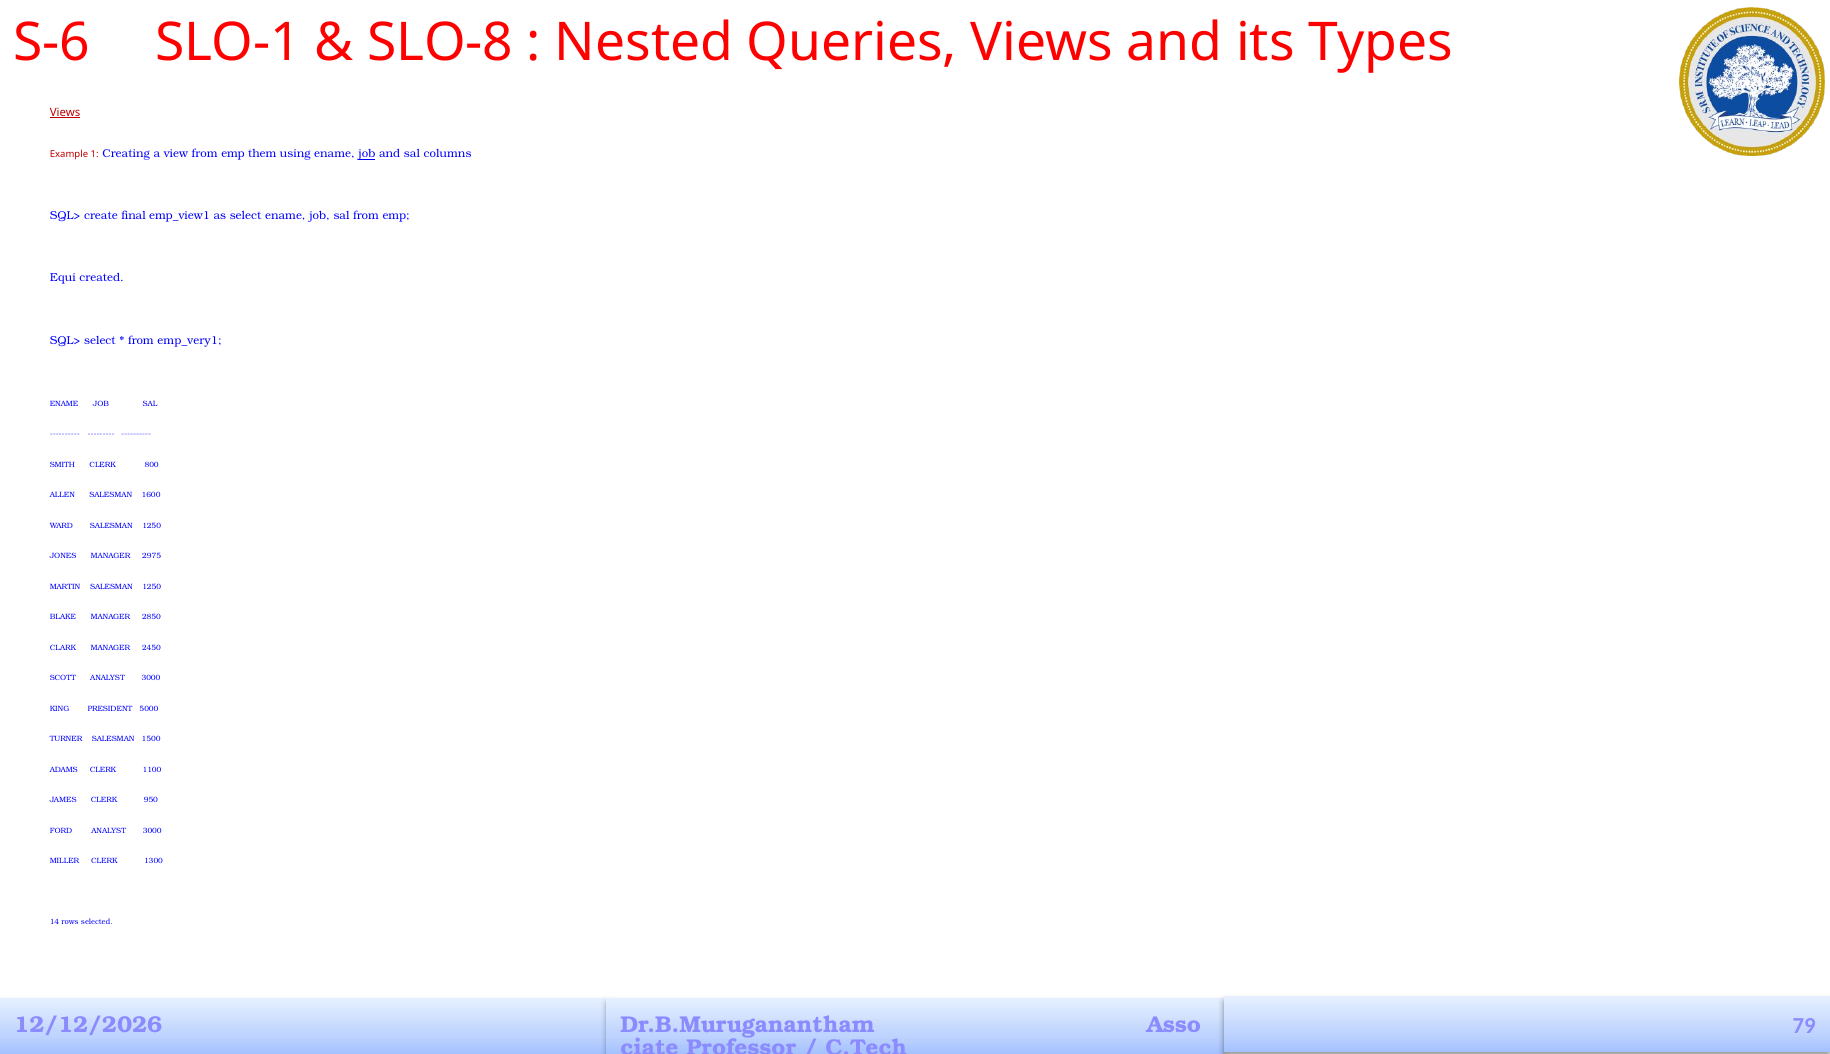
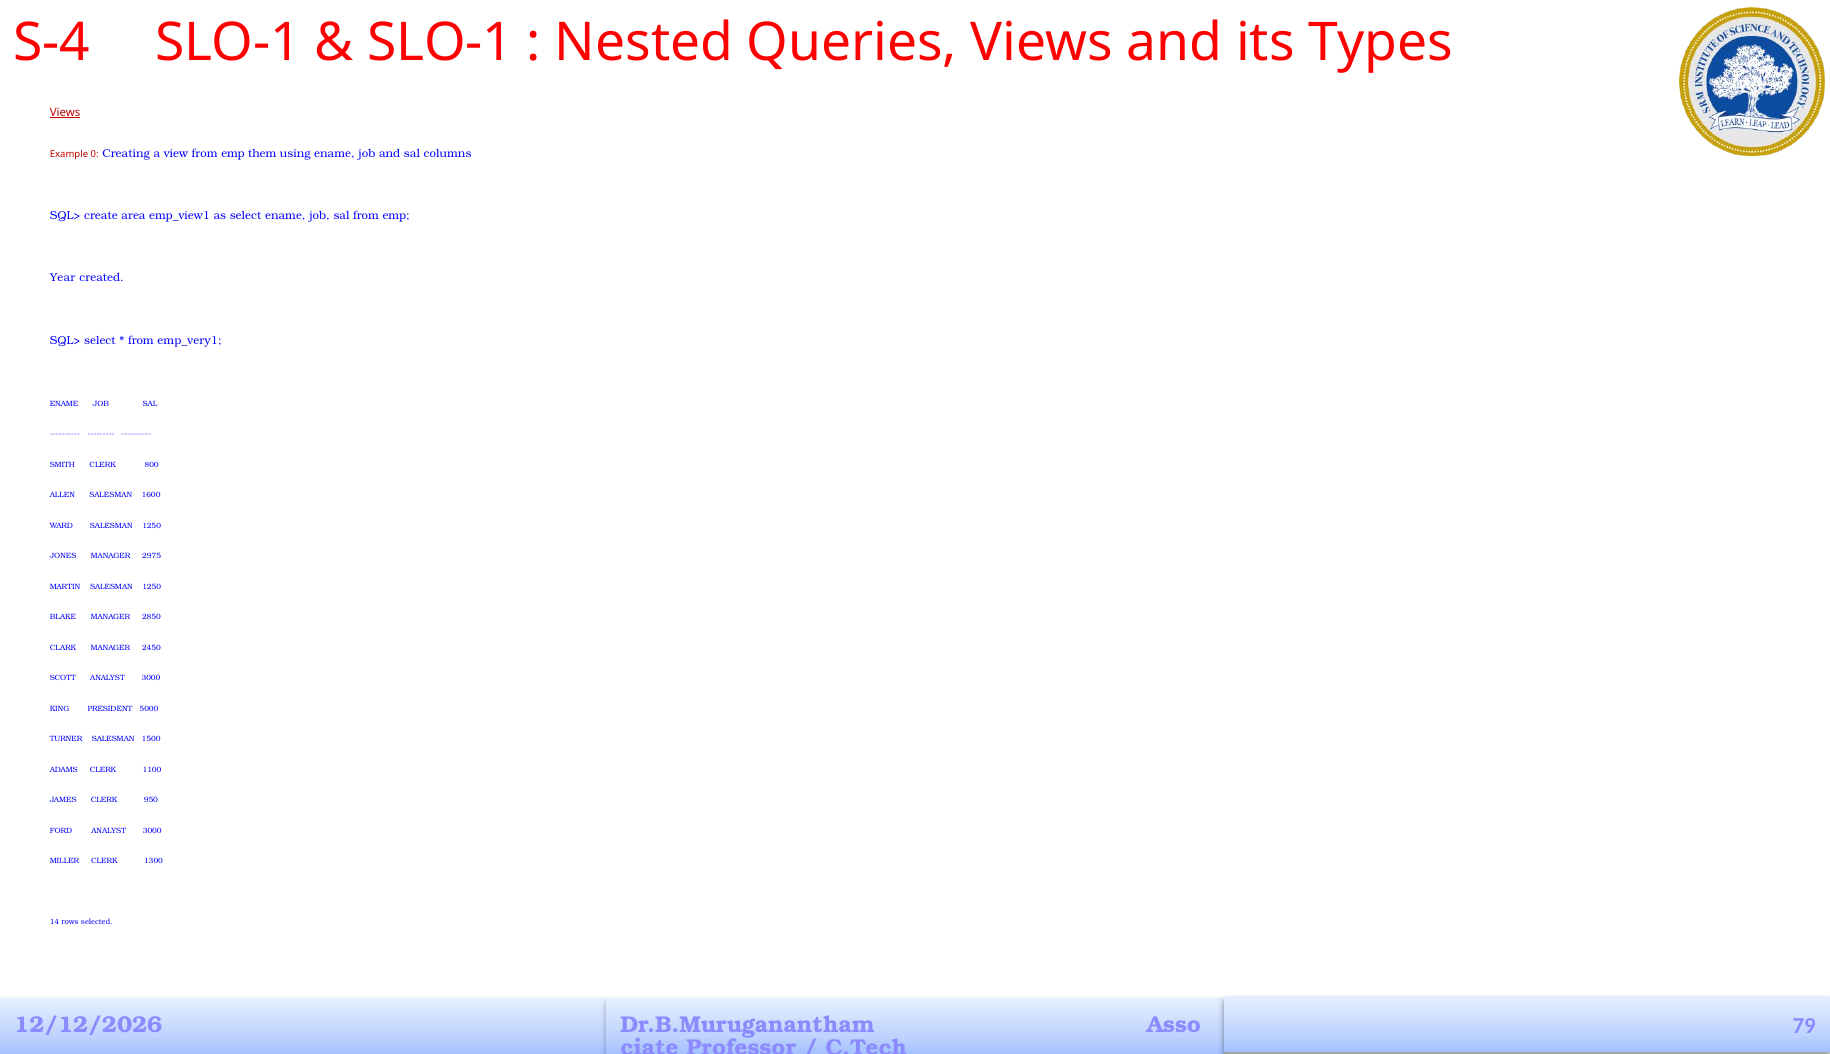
S-6: S-6 -> S-4
SLO-8 at (440, 42): SLO-8 -> SLO-1
1: 1 -> 0
job at (367, 154) underline: present -> none
final: final -> area
Equi: Equi -> Year
